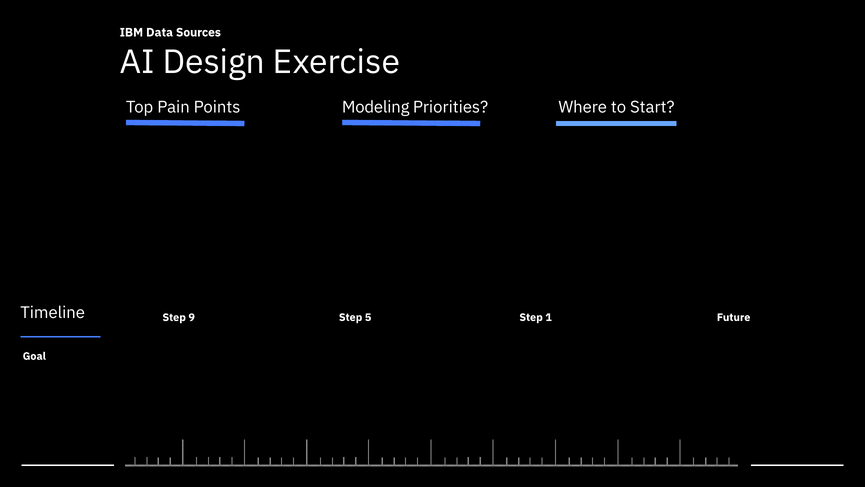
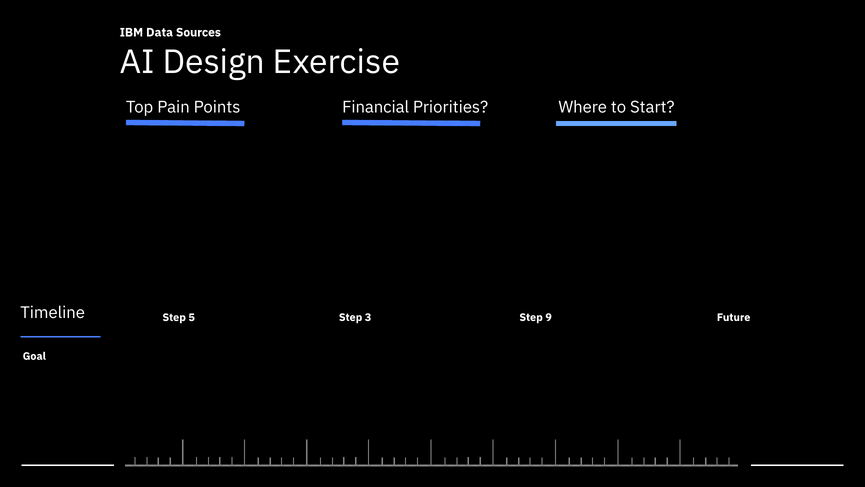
Modeling: Modeling -> Financial
9: 9 -> 5
5: 5 -> 3
1: 1 -> 9
